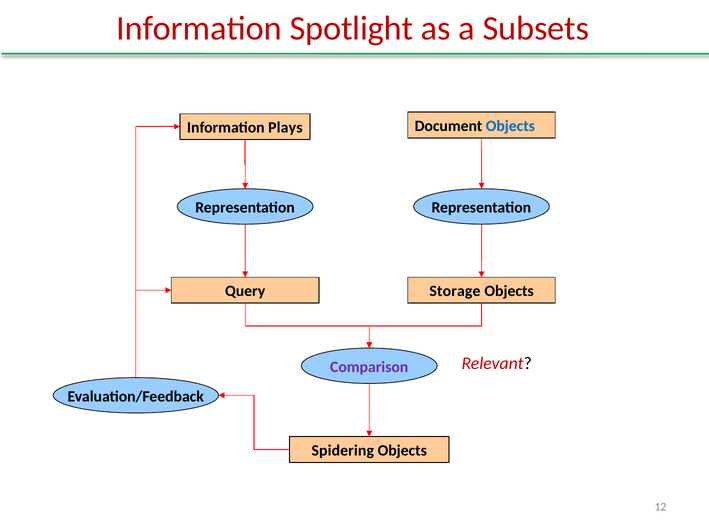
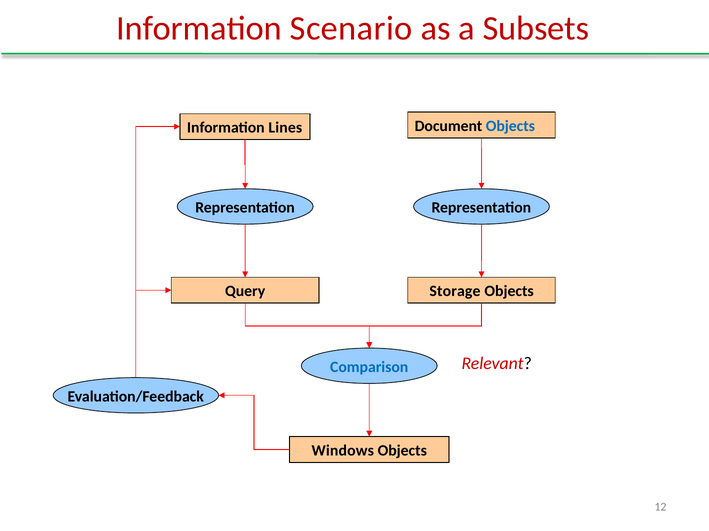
Spotlight: Spotlight -> Scenario
Plays: Plays -> Lines
Comparison colour: purple -> blue
Spidering: Spidering -> Windows
